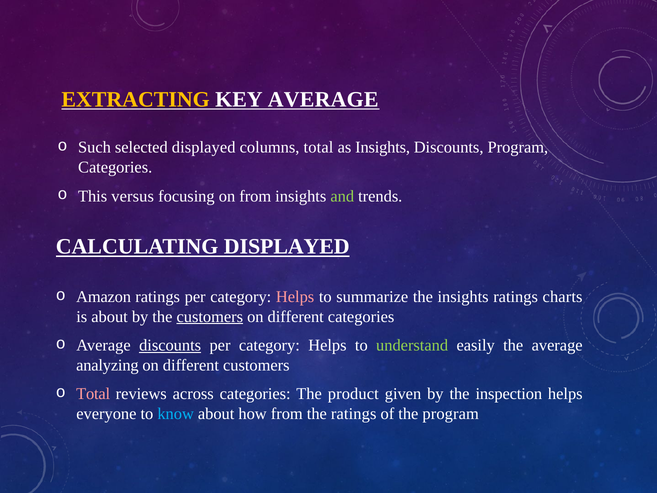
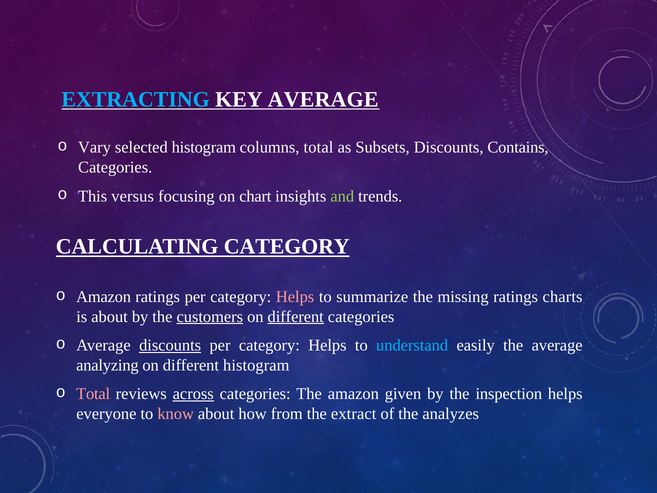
EXTRACTING colour: yellow -> light blue
Such: Such -> Vary
selected displayed: displayed -> histogram
as Insights: Insights -> Subsets
Discounts Program: Program -> Contains
on from: from -> chart
CALCULATING DISPLAYED: DISPLAYED -> CATEGORY
the insights: insights -> missing
different at (296, 316) underline: none -> present
understand colour: light green -> light blue
different customers: customers -> histogram
across underline: none -> present
The product: product -> amazon
know colour: light blue -> pink
the ratings: ratings -> extract
the program: program -> analyzes
